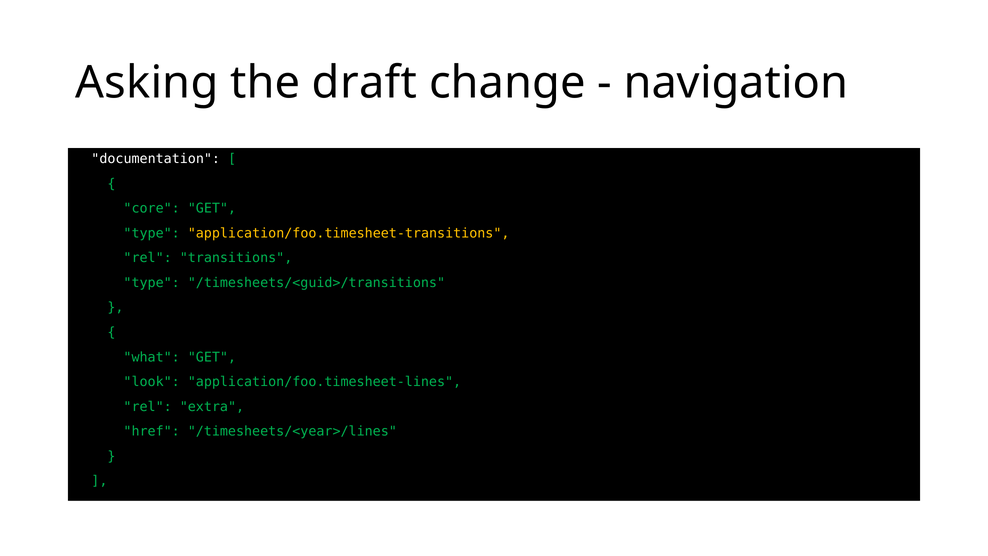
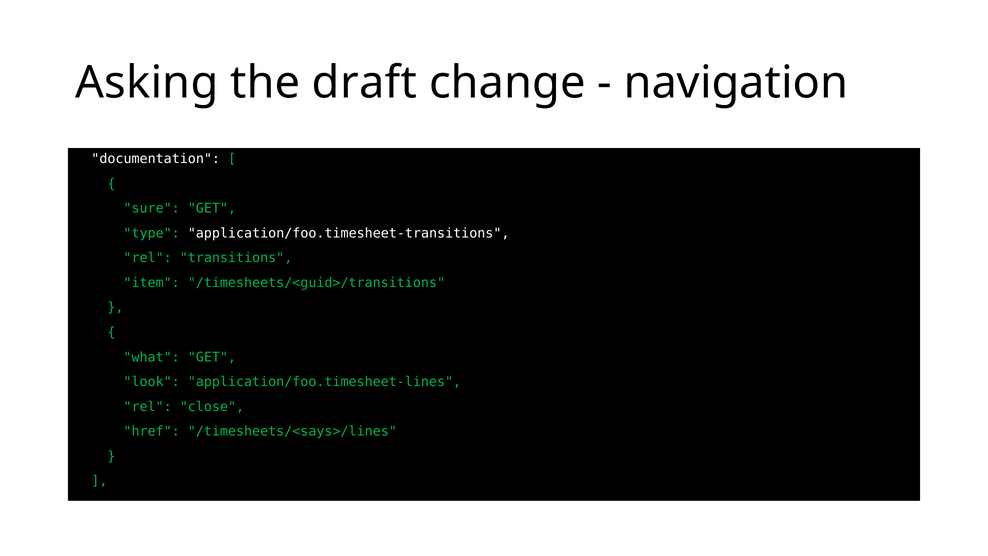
core: core -> sure
application/foo.timesheet-transitions colour: yellow -> white
type at (152, 283): type -> item
extra: extra -> close
/timesheets/<year>/lines: /timesheets/<year>/lines -> /timesheets/<says>/lines
